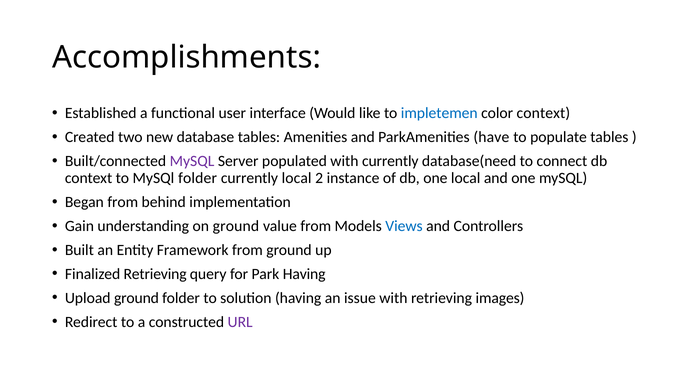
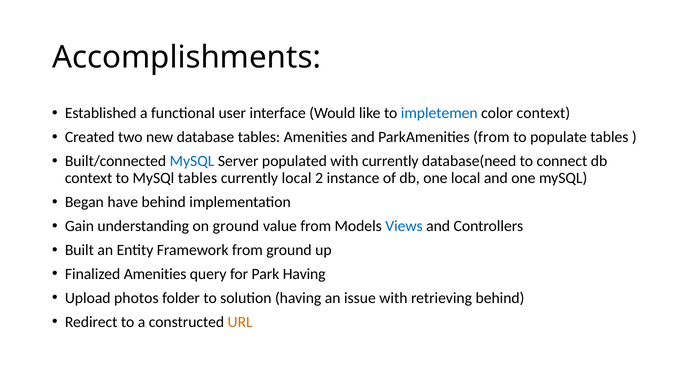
ParkAmenities have: have -> from
MySQL at (192, 161) colour: purple -> blue
MySQl folder: folder -> tables
Began from: from -> have
Finalized Retrieving: Retrieving -> Amenities
Upload ground: ground -> photos
retrieving images: images -> behind
URL colour: purple -> orange
